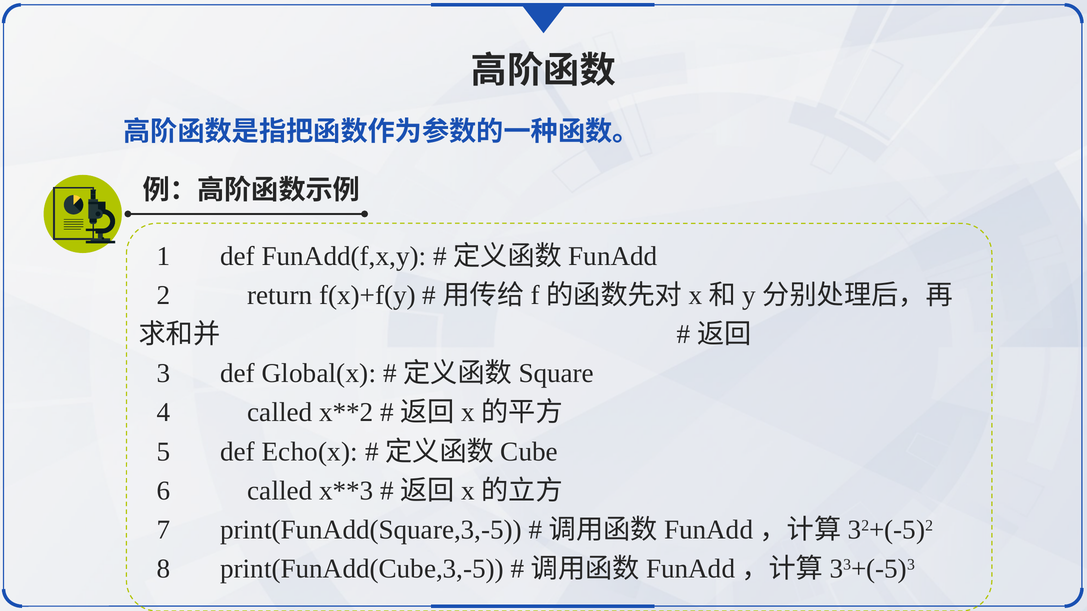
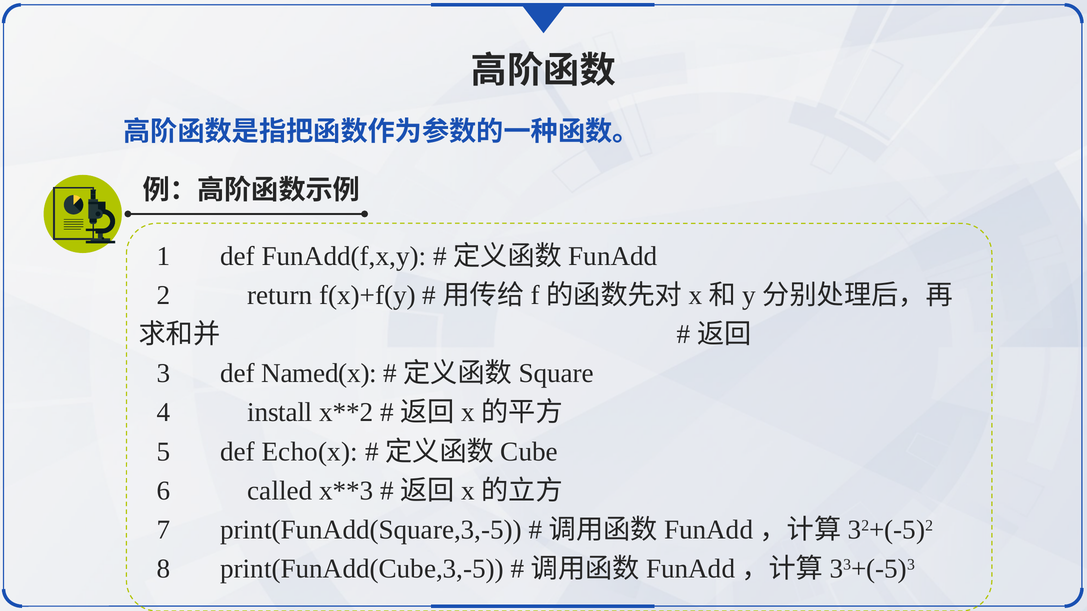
Global(x: Global(x -> Named(x
4 called: called -> install
